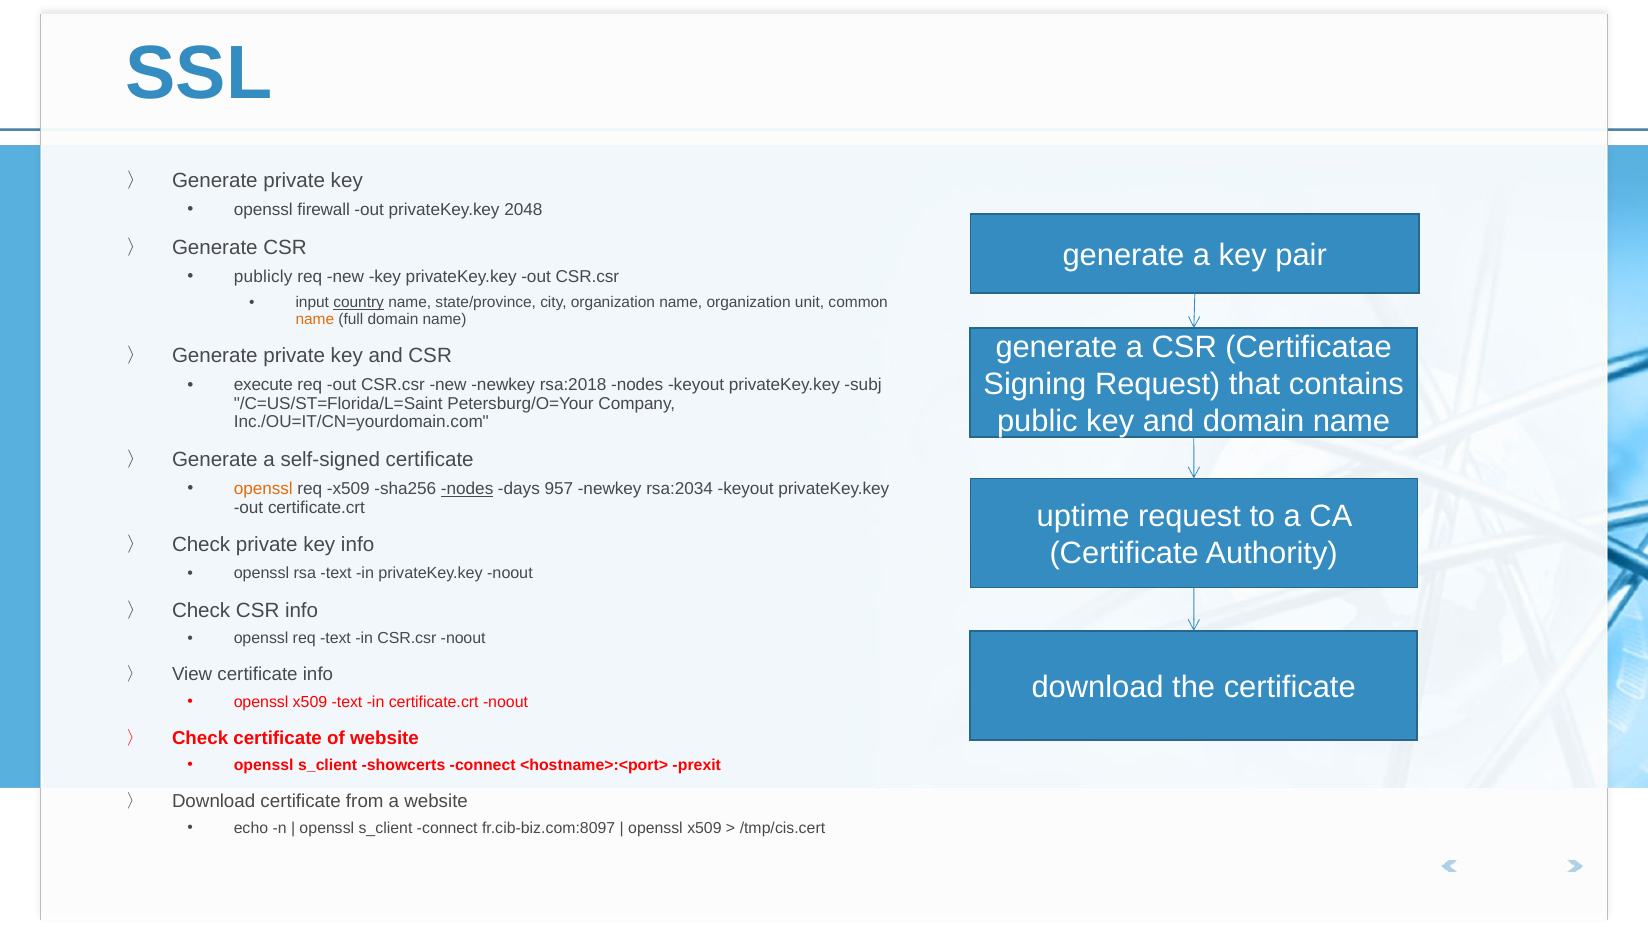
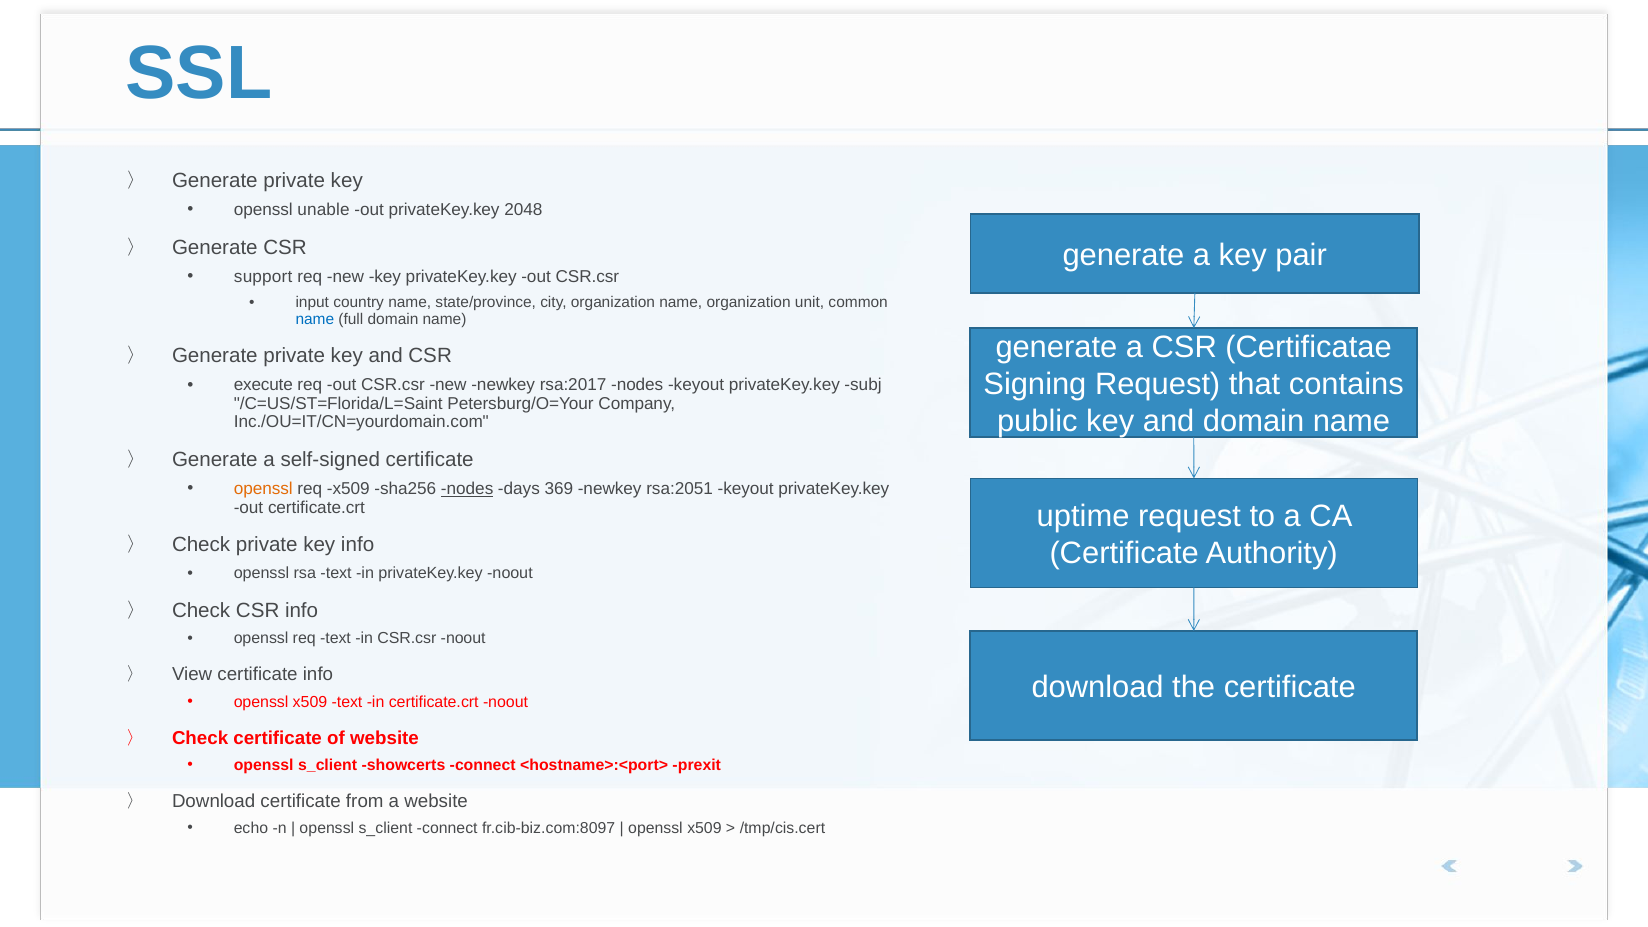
firewall: firewall -> unable
publicly: publicly -> support
country underline: present -> none
name at (315, 320) colour: orange -> blue
rsa:2018: rsa:2018 -> rsa:2017
957: 957 -> 369
rsa:2034: rsa:2034 -> rsa:2051
